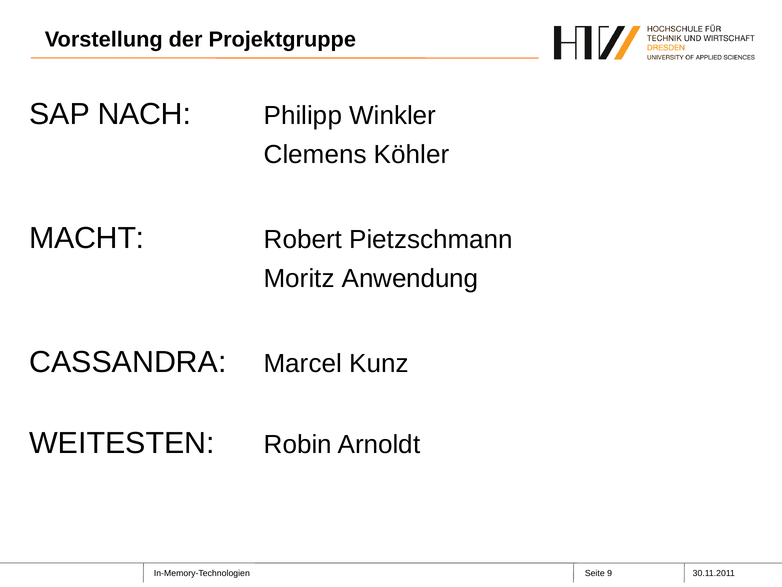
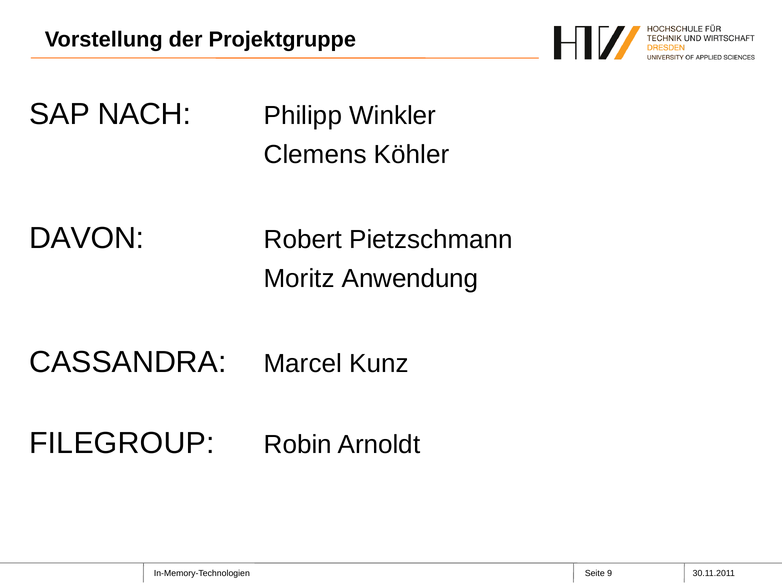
MACHT: MACHT -> DAVON
WEITESTEN: WEITESTEN -> FILEGROUP
